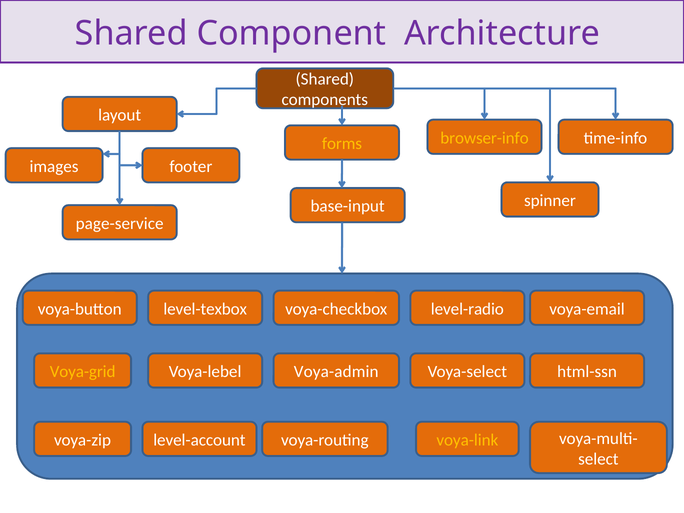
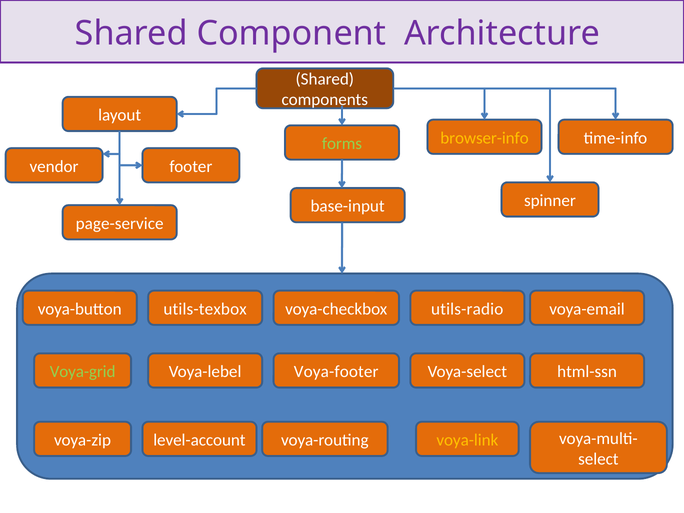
forms colour: yellow -> light green
images: images -> vendor
level-texbox: level-texbox -> utils-texbox
level-radio: level-radio -> utils-radio
Voya-grid colour: yellow -> light green
Voya-admin: Voya-admin -> Voya-footer
